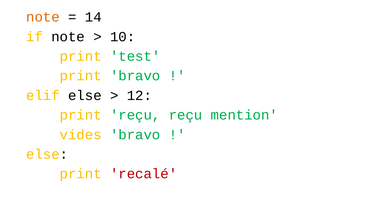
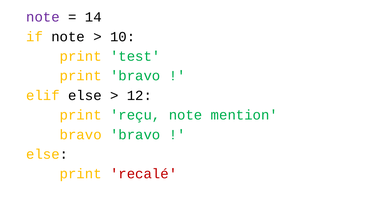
note at (43, 17) colour: orange -> purple
reçu reçu: reçu -> note
vides at (81, 135): vides -> bravo
